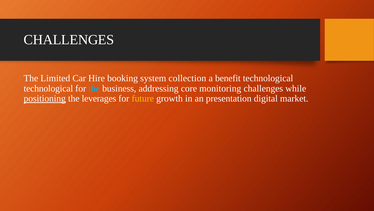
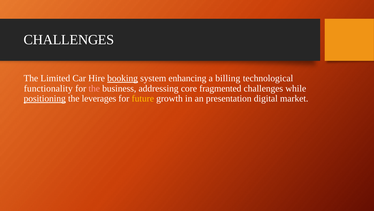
booking underline: none -> present
collection: collection -> enhancing
benefit: benefit -> billing
technological at (48, 88): technological -> functionality
the at (94, 88) colour: light blue -> pink
monitoring: monitoring -> fragmented
